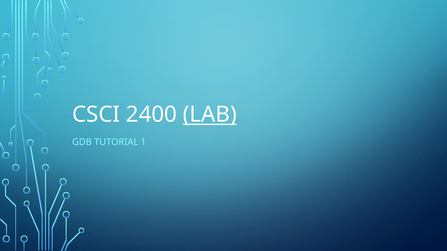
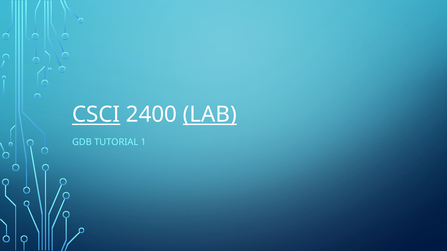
CSCI underline: none -> present
